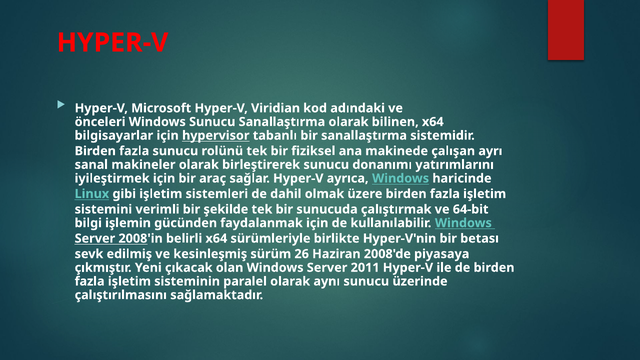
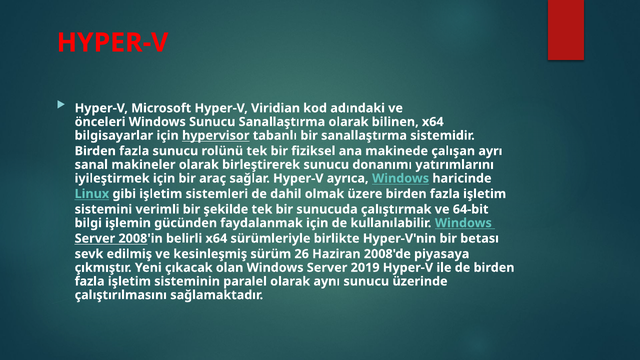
2011: 2011 -> 2019
